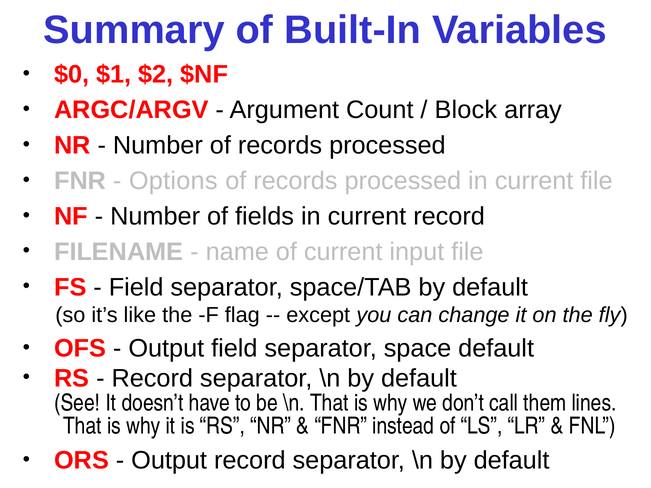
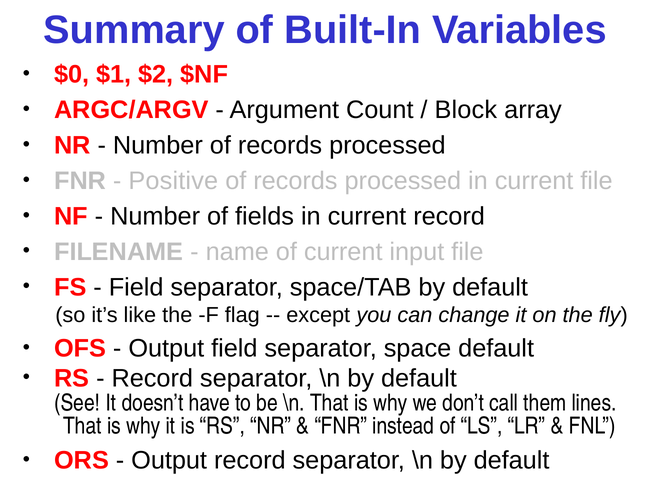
Options: Options -> Positive
